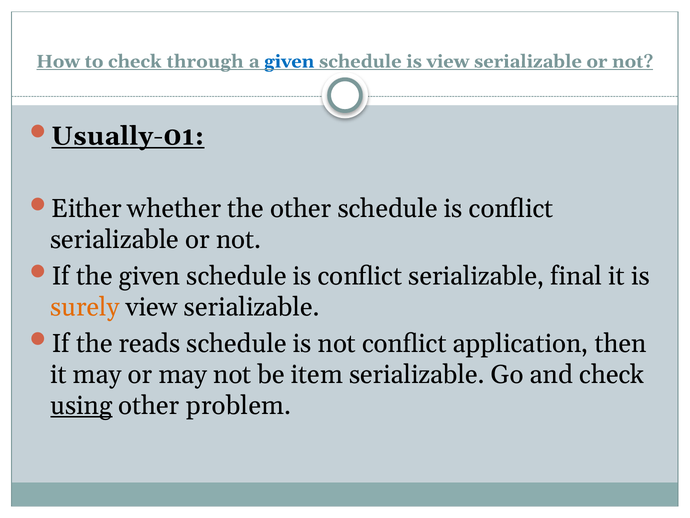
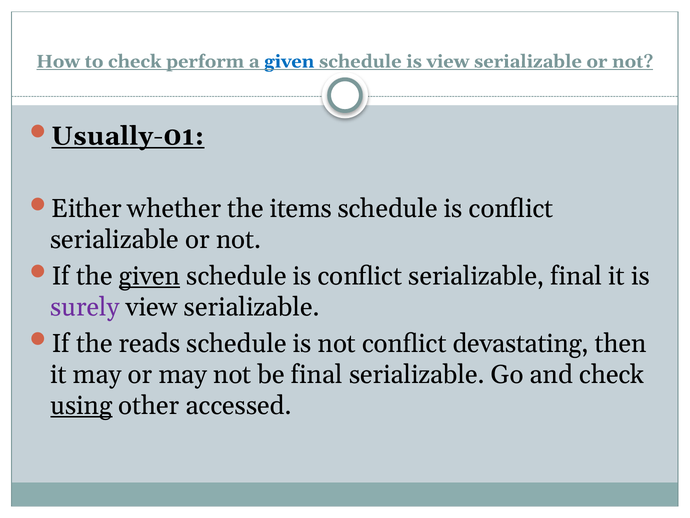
through: through -> perform
the other: other -> items
given at (150, 276) underline: none -> present
surely colour: orange -> purple
application: application -> devastating
be item: item -> final
problem: problem -> accessed
